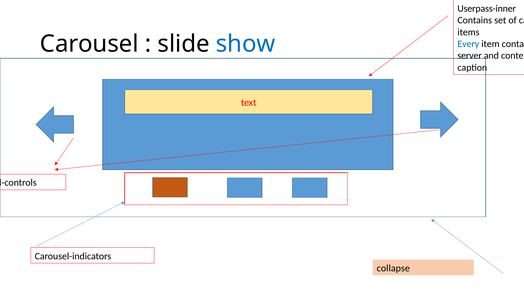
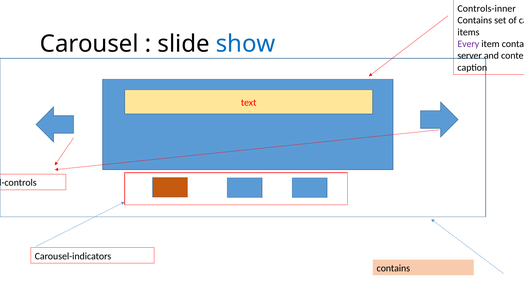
Userpass-inner: Userpass-inner -> Controls-inner
Every colour: blue -> purple
collapse at (393, 268): collapse -> contains
